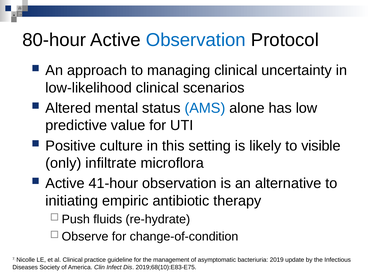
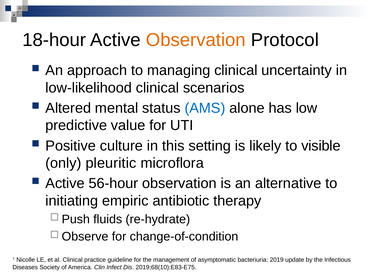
80-hour: 80-hour -> 18-hour
Observation at (196, 40) colour: blue -> orange
infiltrate: infiltrate -> pleuritic
41-hour: 41-hour -> 56-hour
